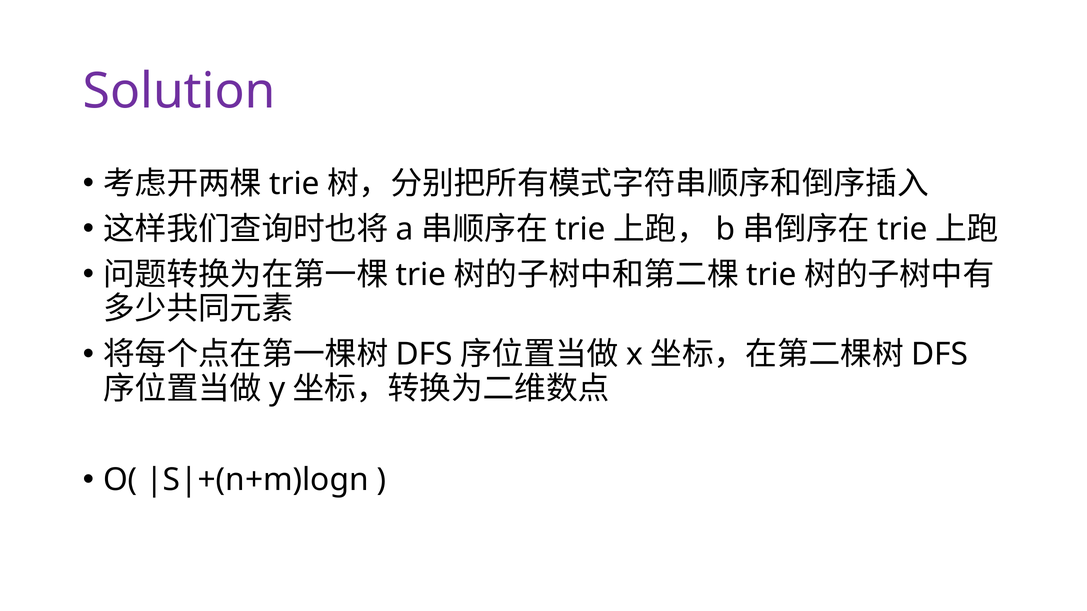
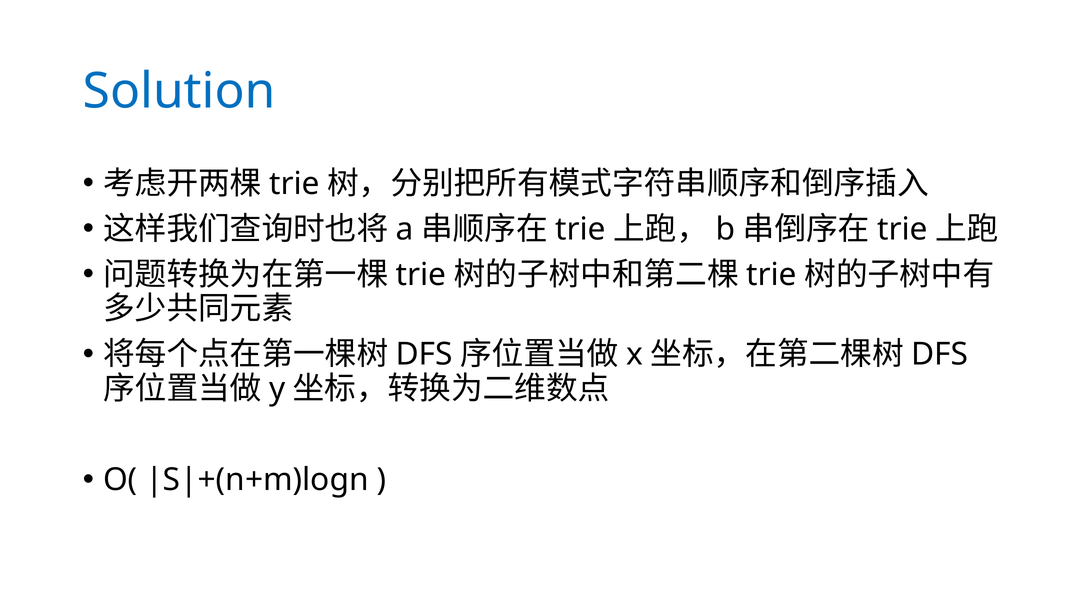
Solution colour: purple -> blue
